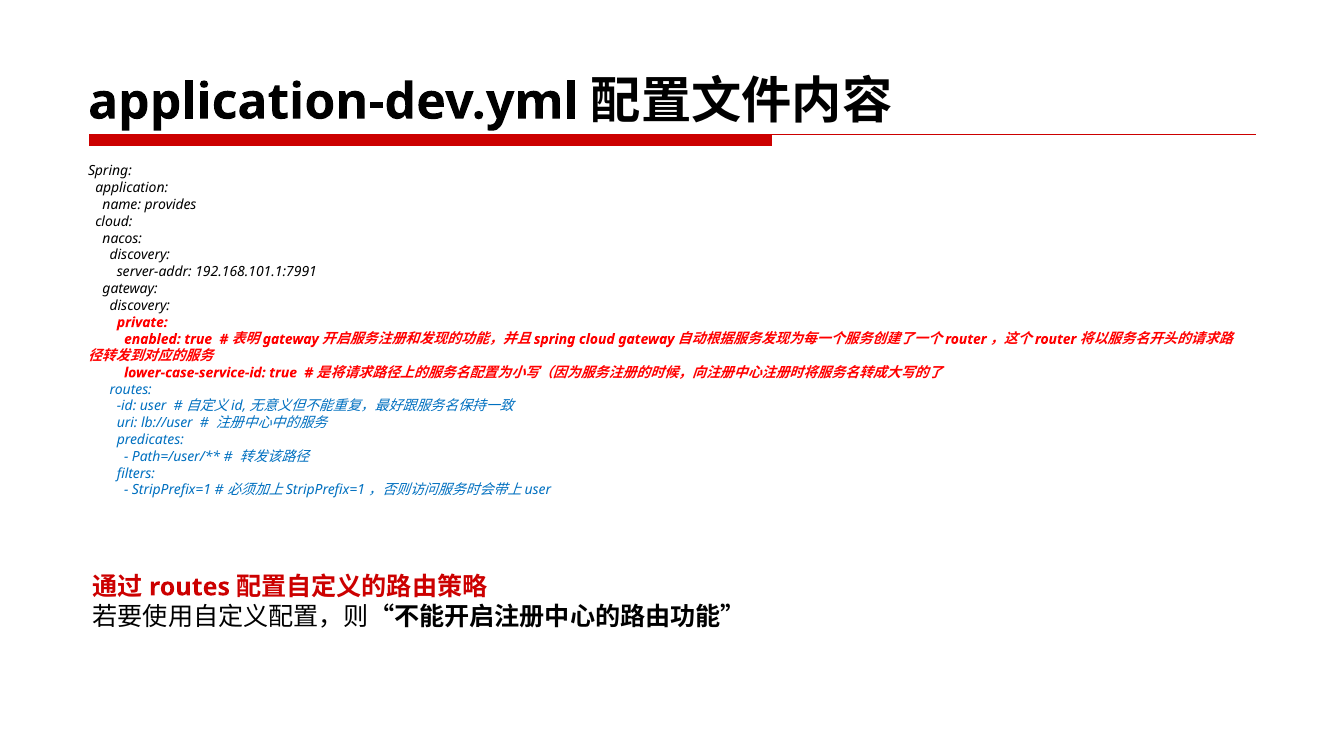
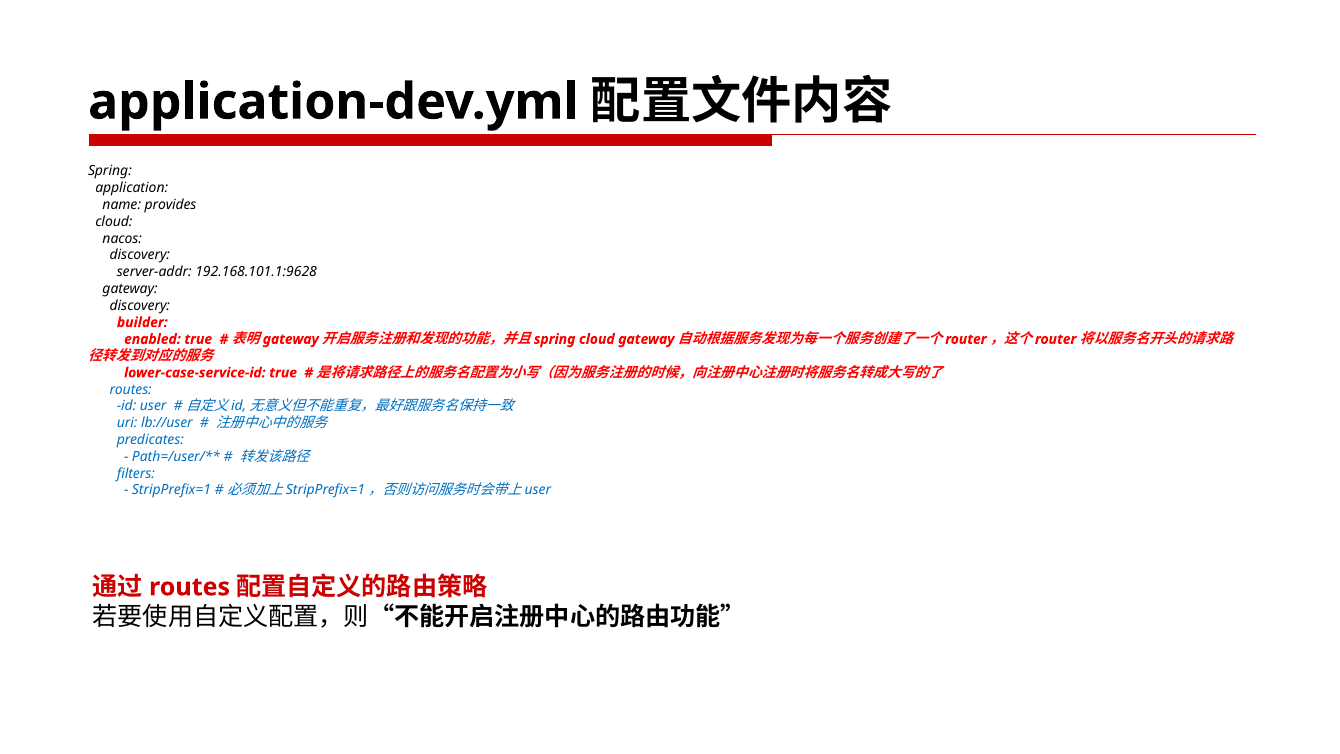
192.168.101.1:7991: 192.168.101.1:7991 -> 192.168.101.1:9628
private: private -> builder
